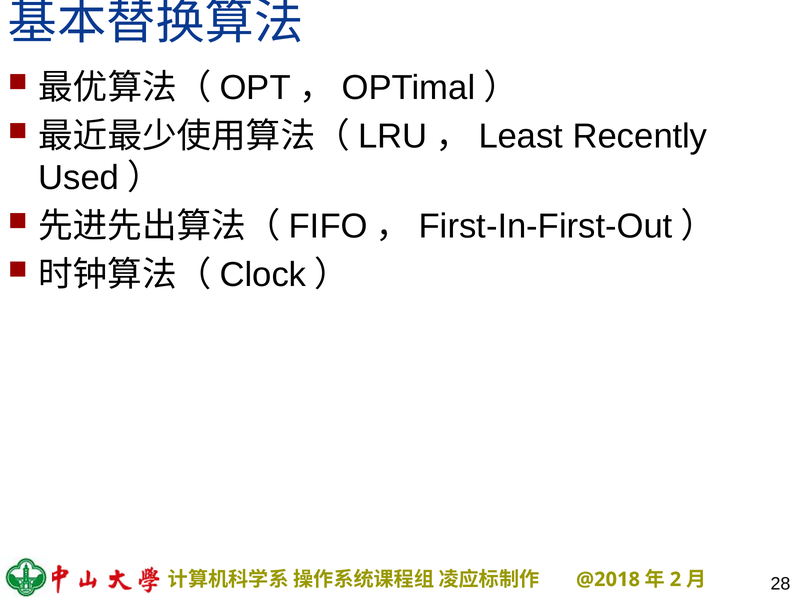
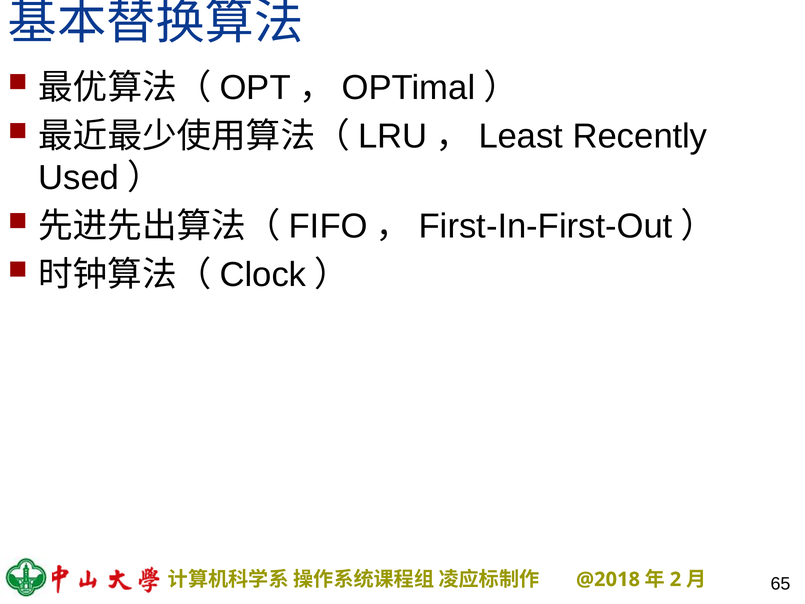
28: 28 -> 65
